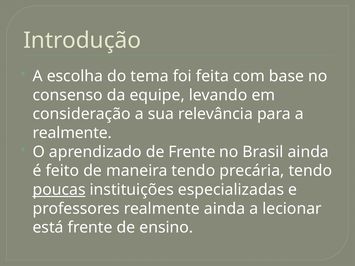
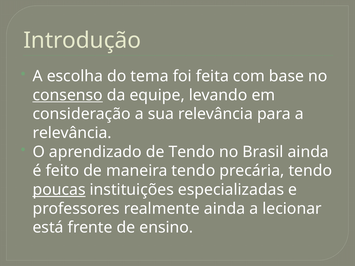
consenso underline: none -> present
realmente at (72, 133): realmente -> relevância
de Frente: Frente -> Tendo
